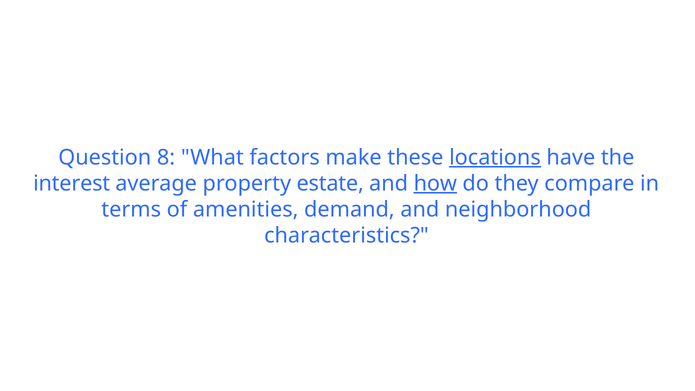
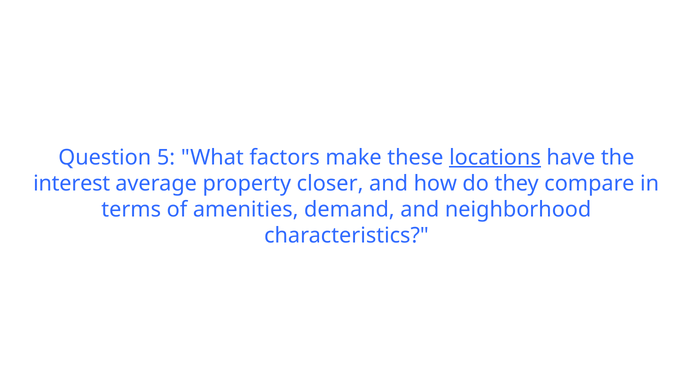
8: 8 -> 5
estate: estate -> closer
how underline: present -> none
